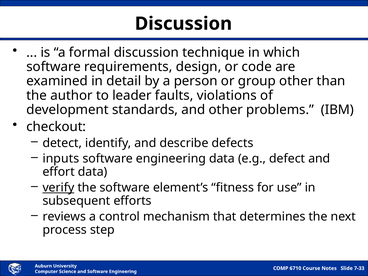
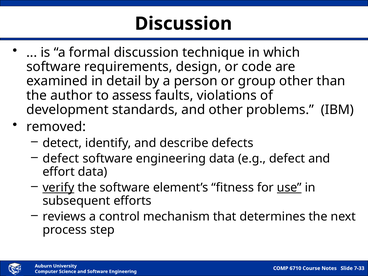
leader: leader -> assess
checkout: checkout -> removed
inputs at (61, 159): inputs -> defect
use underline: none -> present
